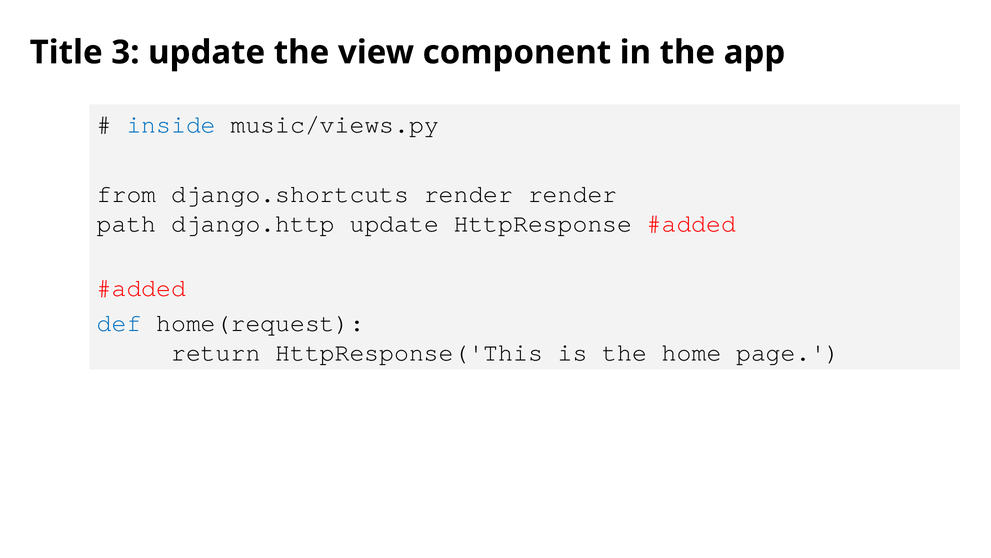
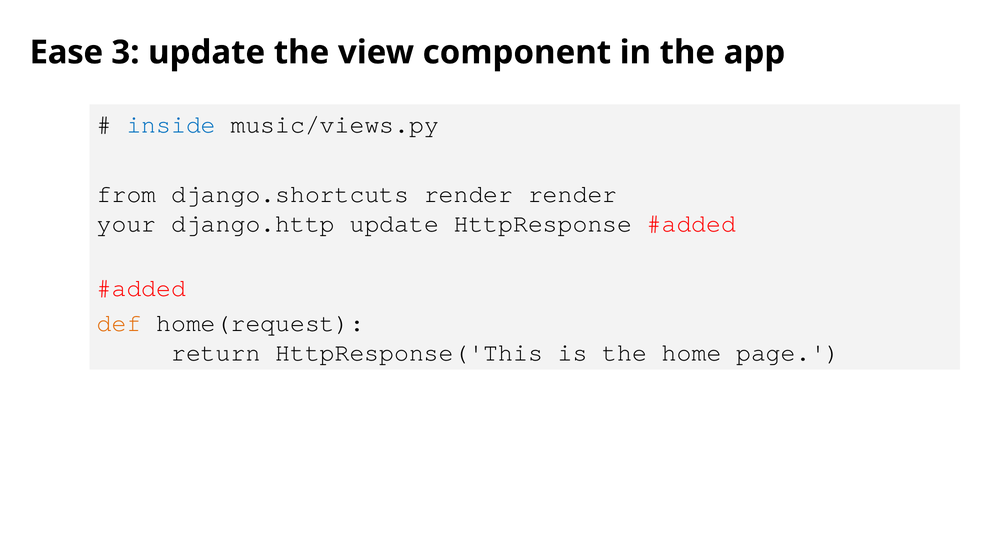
Title: Title -> Ease
path: path -> your
def colour: blue -> orange
